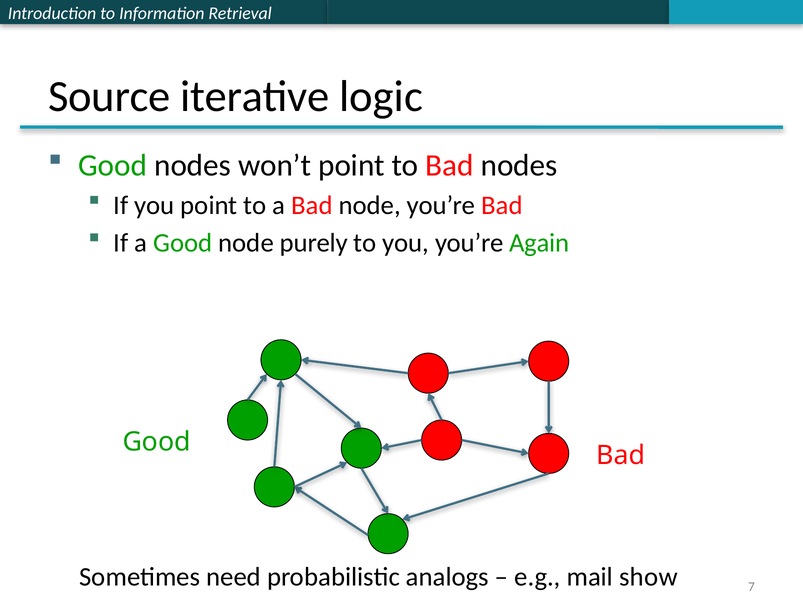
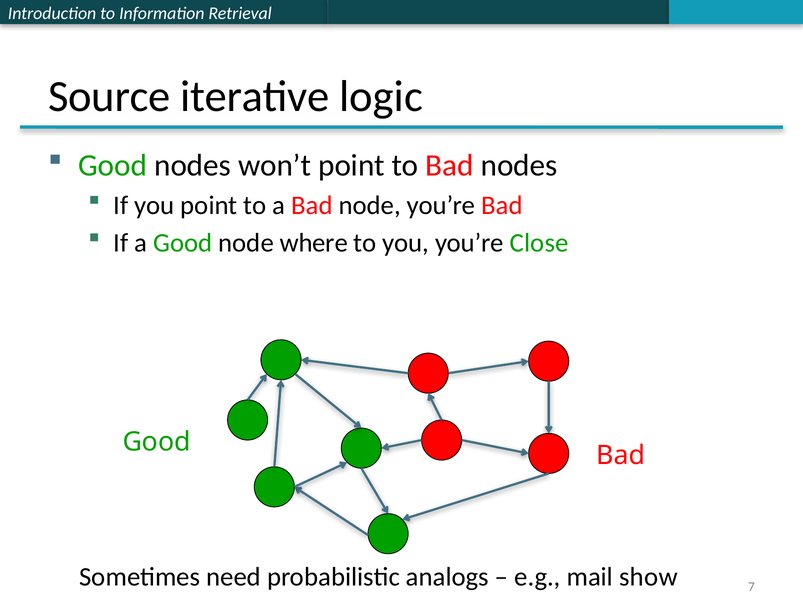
purely: purely -> where
Again: Again -> Close
